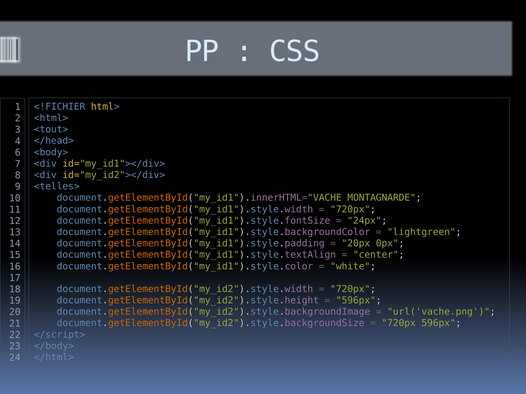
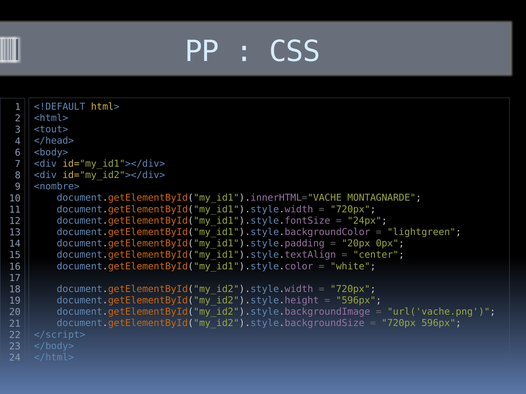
<!FICHIER: <!FICHIER -> <!DEFAULT
<telles>: <telles> -> <nombre>
